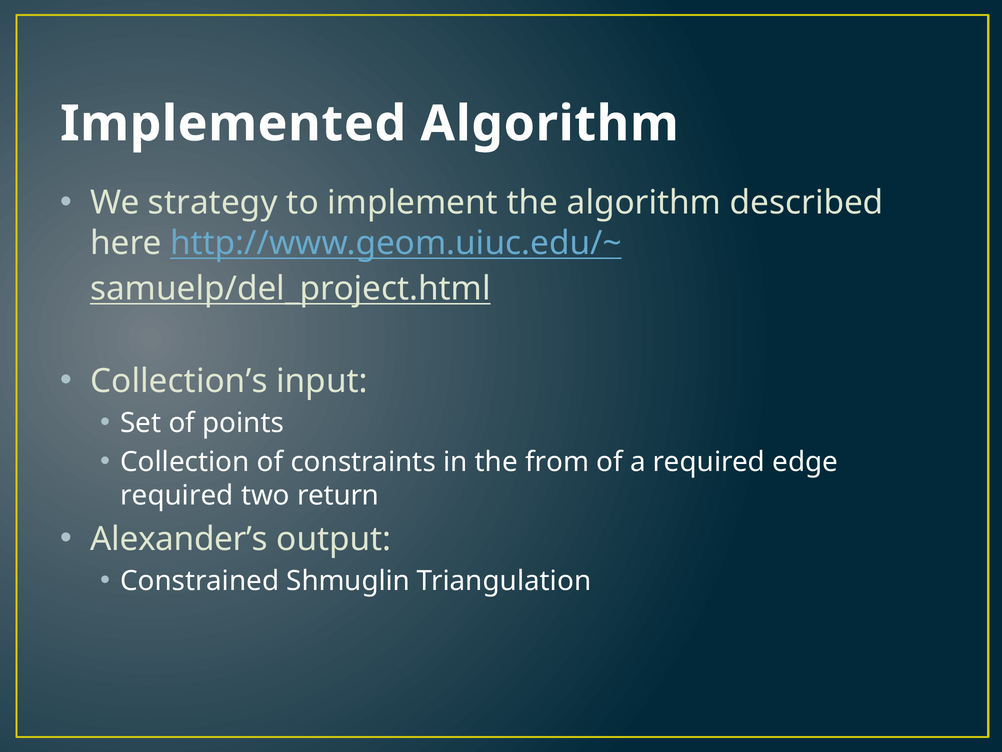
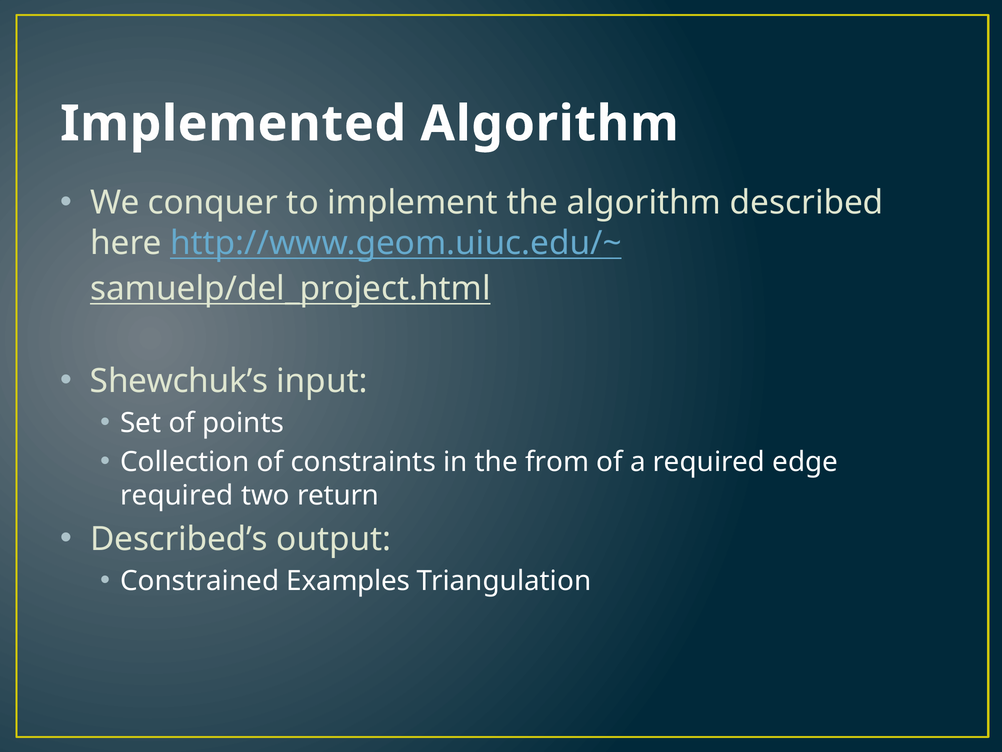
strategy: strategy -> conquer
Collection’s: Collection’s -> Shewchuk’s
Alexander’s: Alexander’s -> Described’s
Shmuglin: Shmuglin -> Examples
